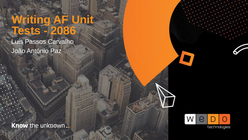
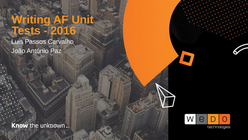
2086: 2086 -> 2016
